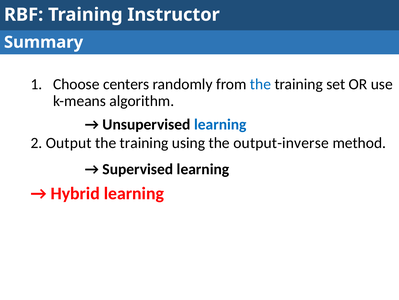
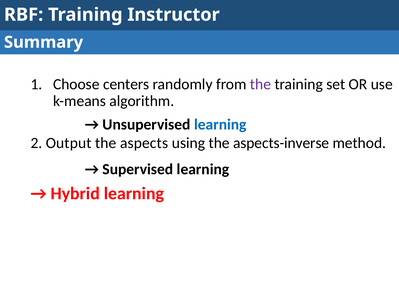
the at (261, 84) colour: blue -> purple
training at (144, 143): training -> aspects
output-inverse: output-inverse -> aspects-inverse
